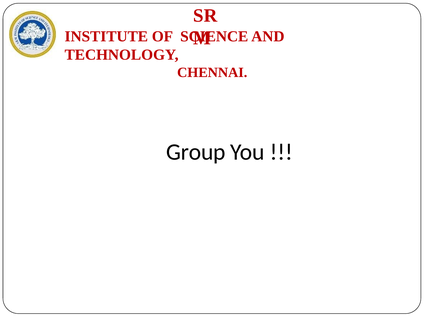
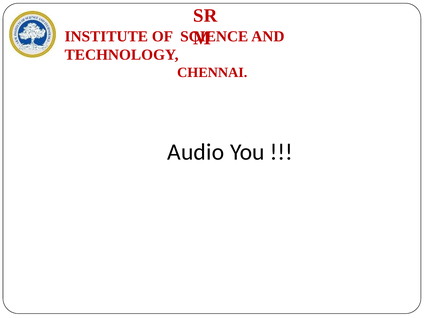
Group: Group -> Audio
